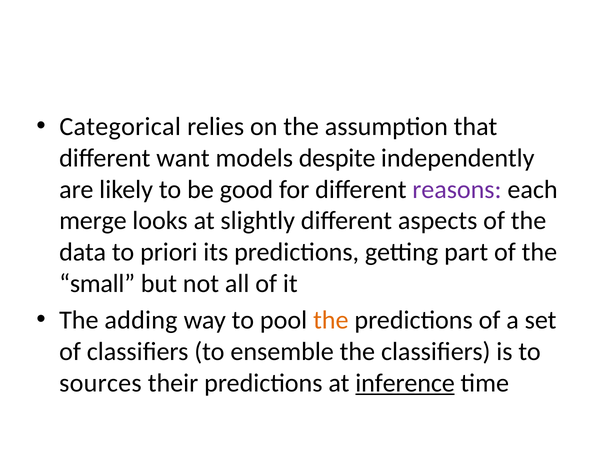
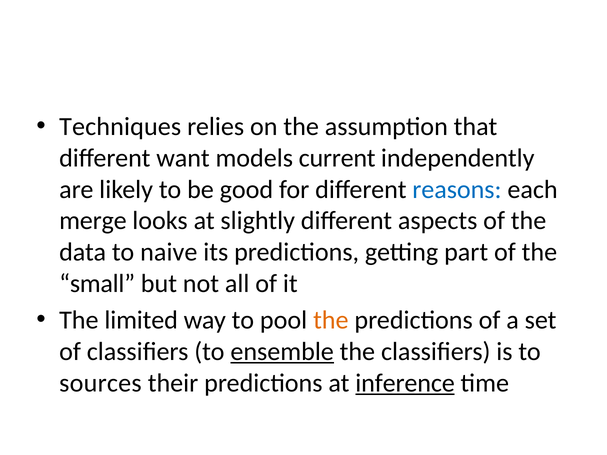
Categorical: Categorical -> Techniques
despite: despite -> current
reasons colour: purple -> blue
priori: priori -> naive
adding: adding -> limited
ensemble underline: none -> present
